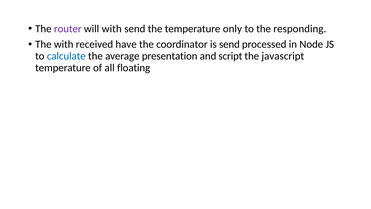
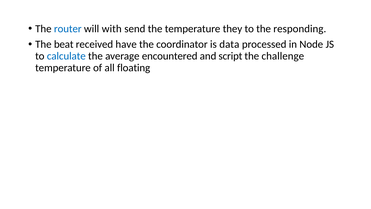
router colour: purple -> blue
only: only -> they
The with: with -> beat
is send: send -> data
presentation: presentation -> encountered
javascript: javascript -> challenge
